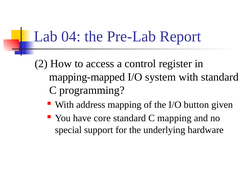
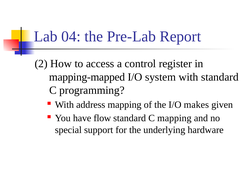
button: button -> makes
core: core -> flow
